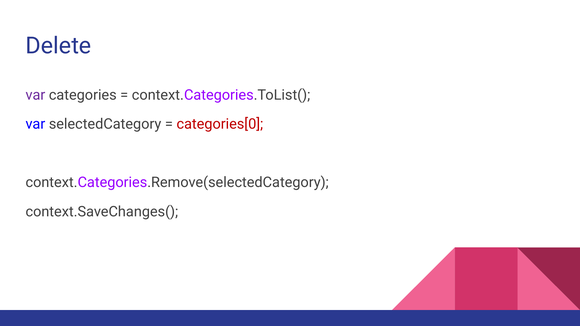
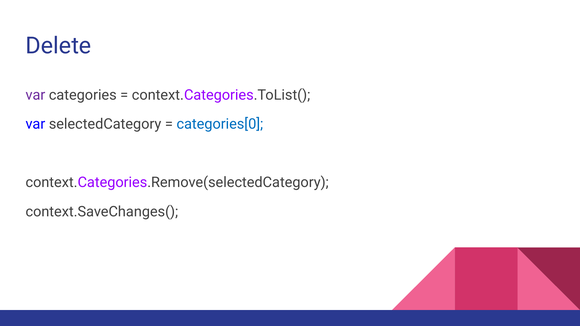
categories[0 colour: red -> blue
